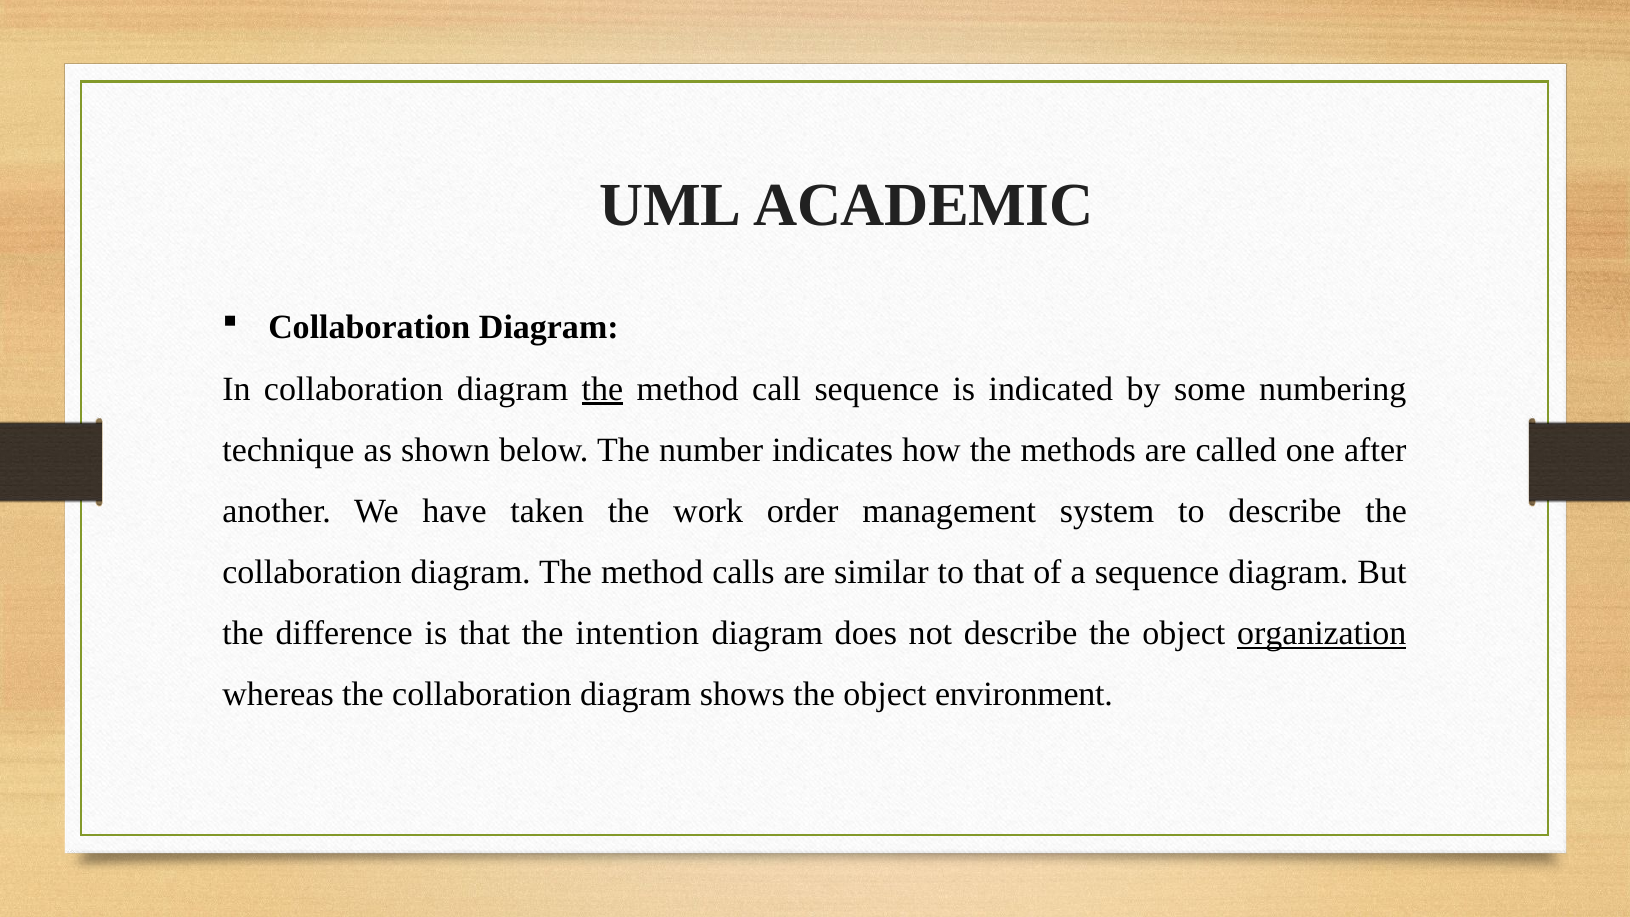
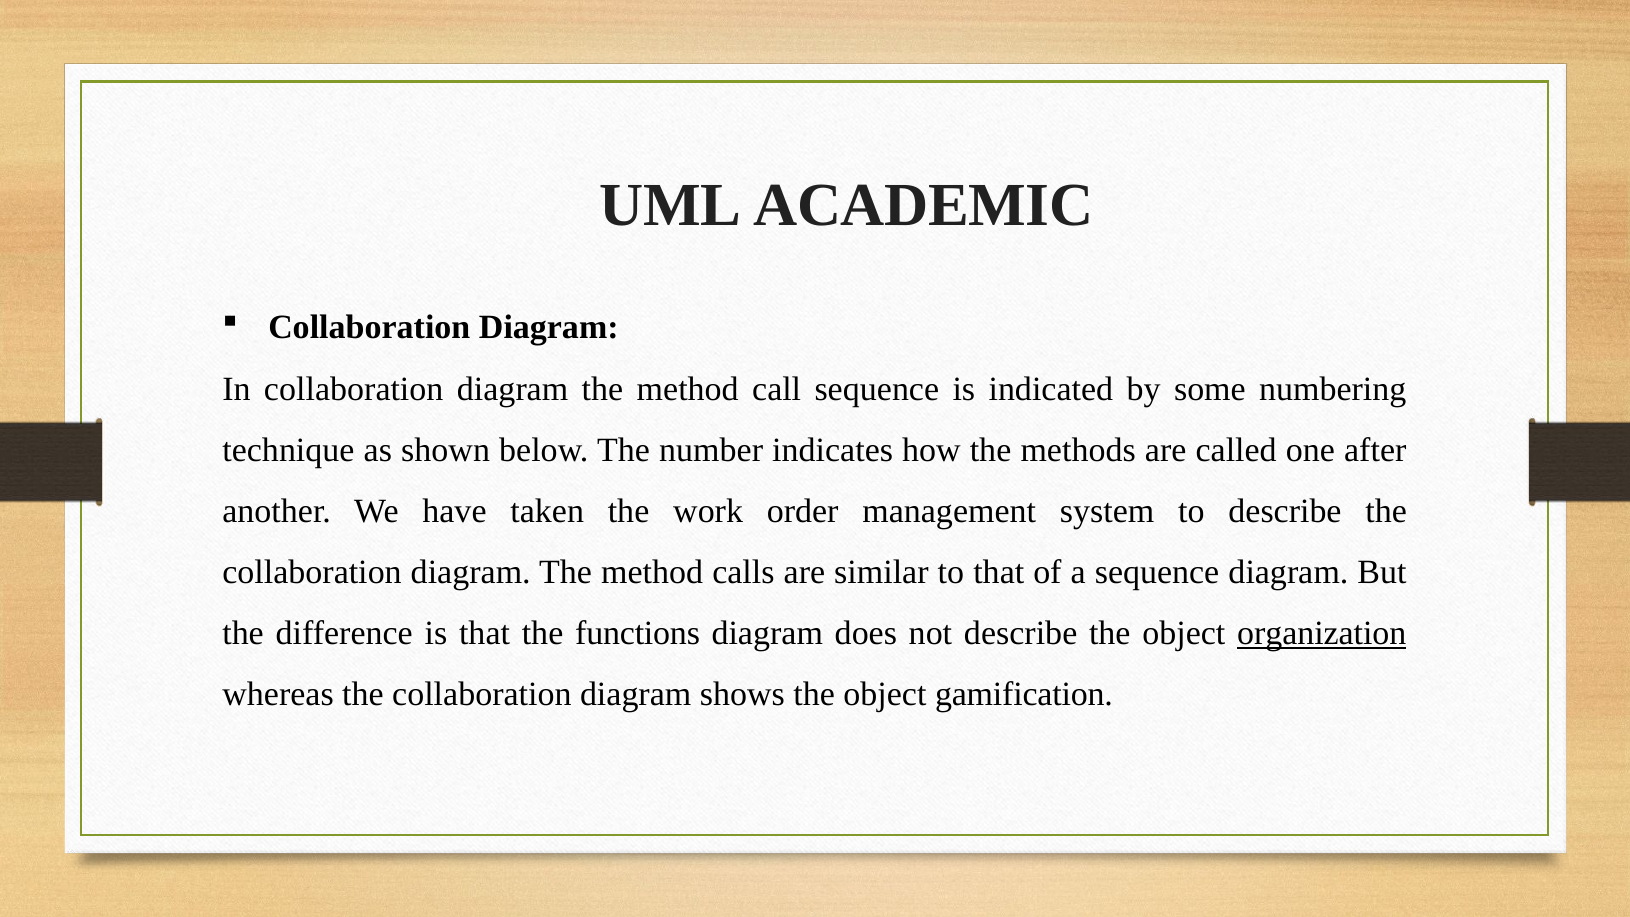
the at (602, 389) underline: present -> none
intention: intention -> functions
environment: environment -> gamification
